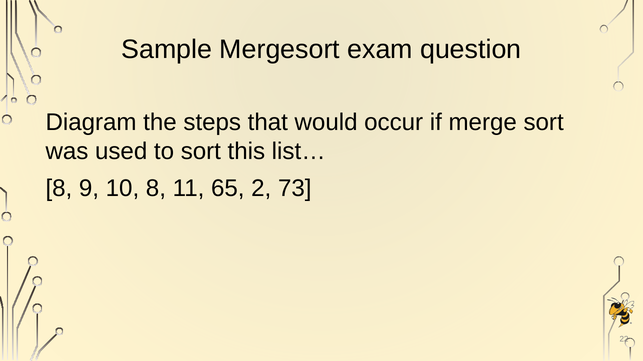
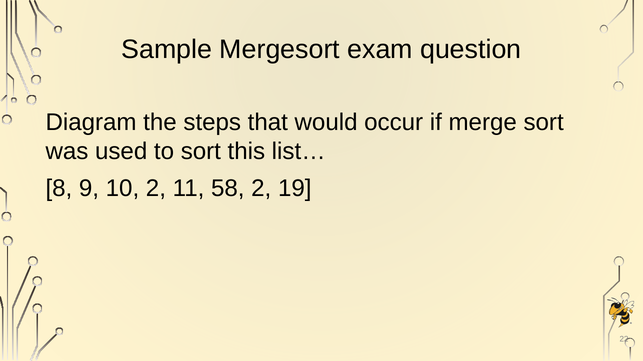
10 8: 8 -> 2
65: 65 -> 58
73: 73 -> 19
